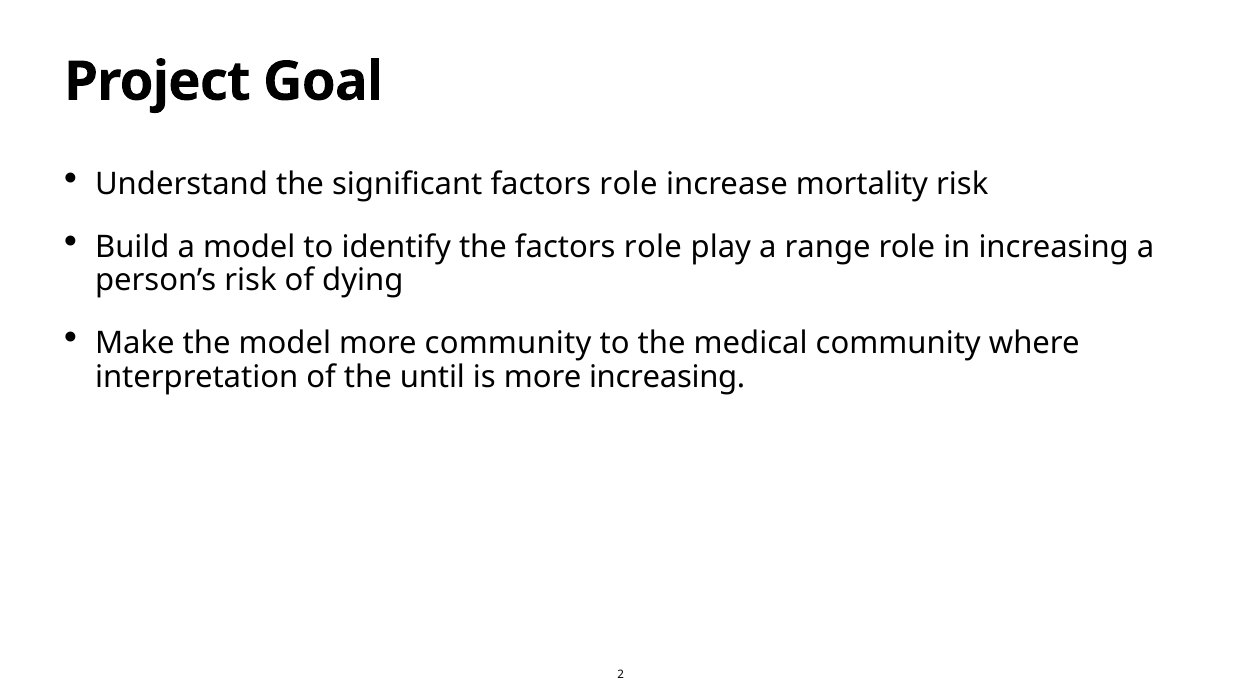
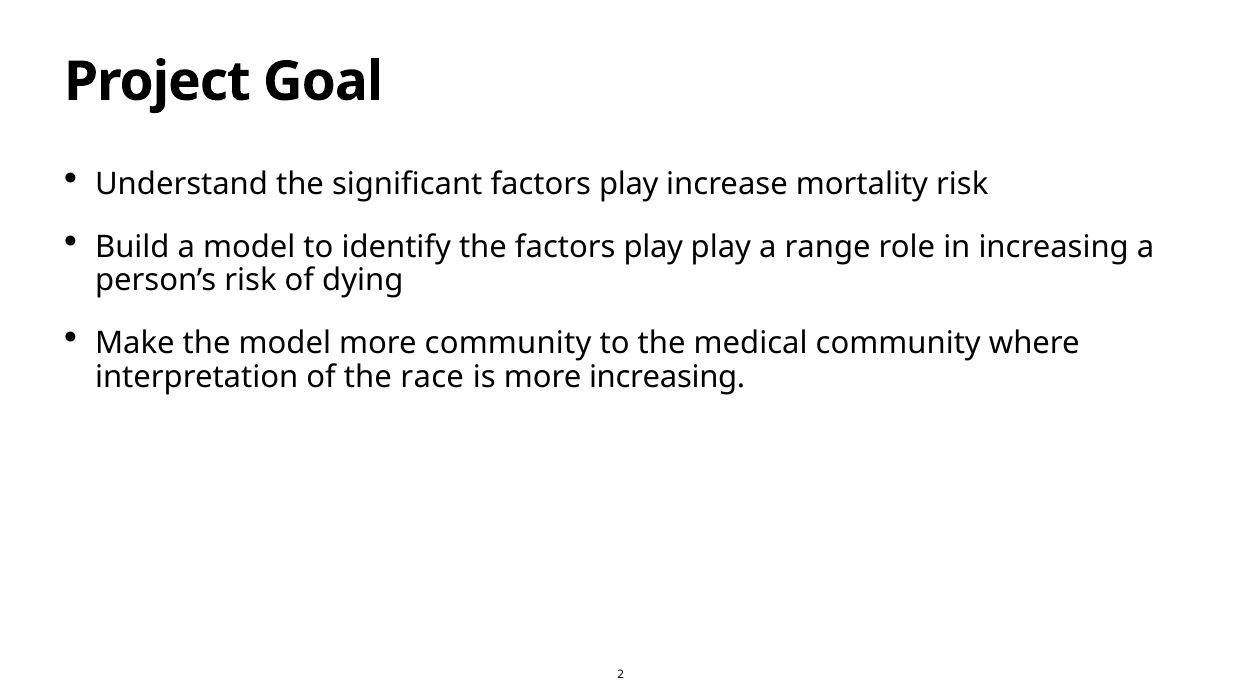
significant factors role: role -> play
the factors role: role -> play
until: until -> race
